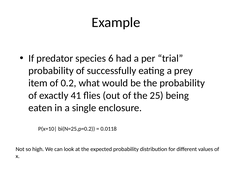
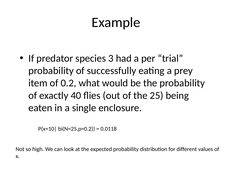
6: 6 -> 3
41: 41 -> 40
